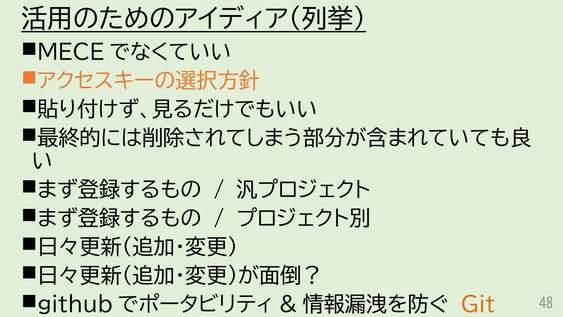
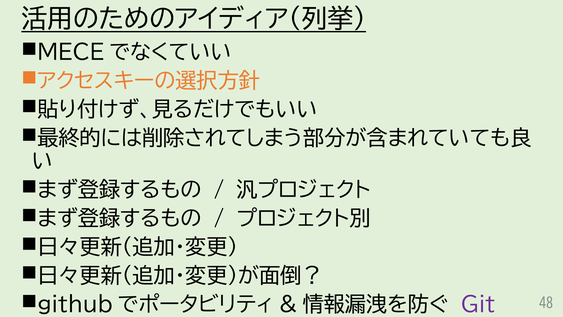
Git colour: orange -> purple
